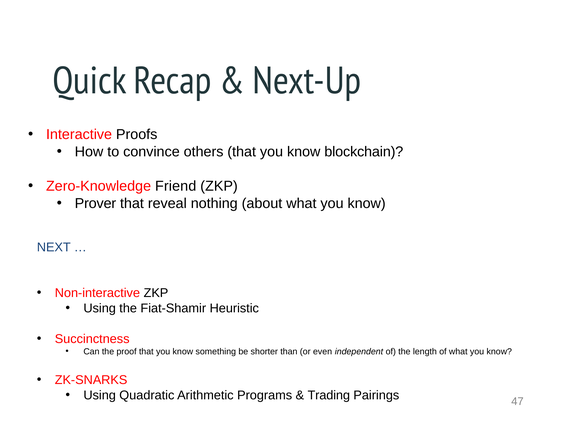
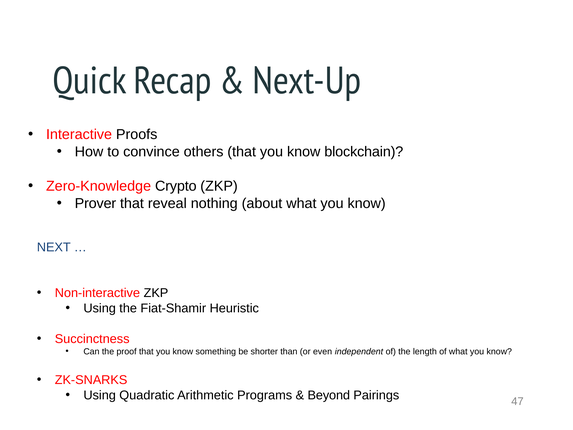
Friend: Friend -> Crypto
Trading: Trading -> Beyond
